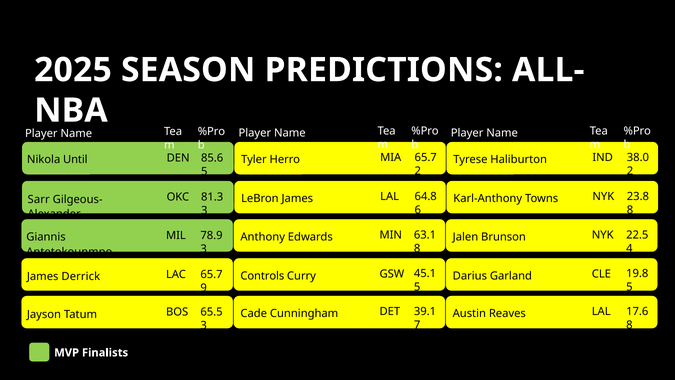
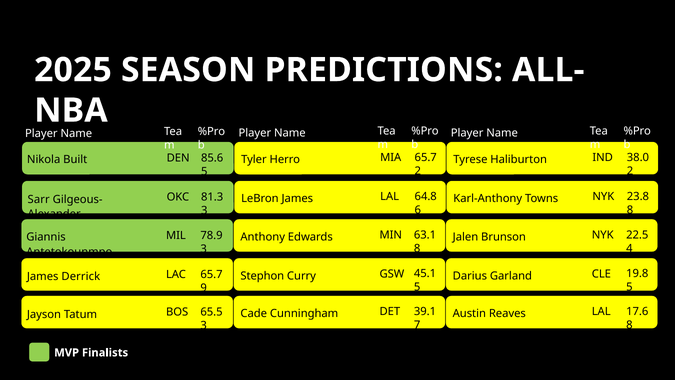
Until: Until -> Built
Controls: Controls -> Stephon
